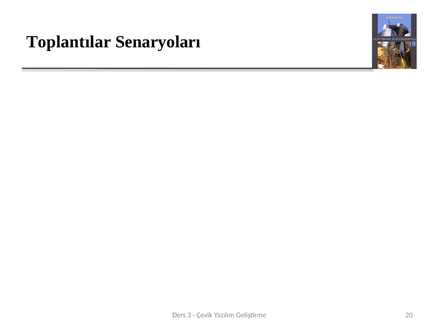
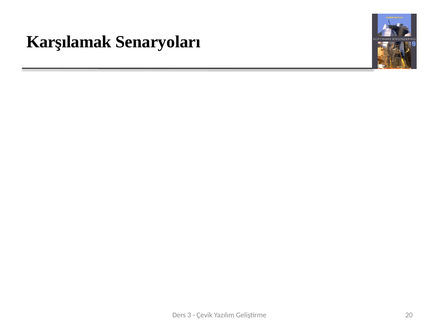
Toplantılar: Toplantılar -> Karşılamak
